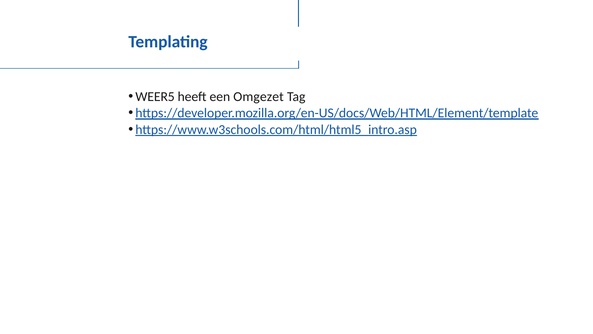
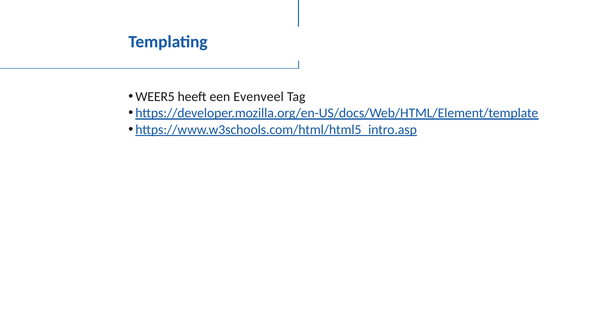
Omgezet: Omgezet -> Evenveel
